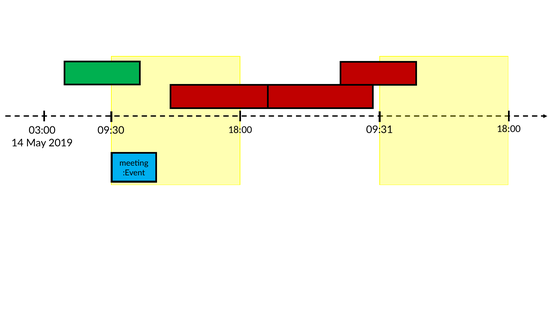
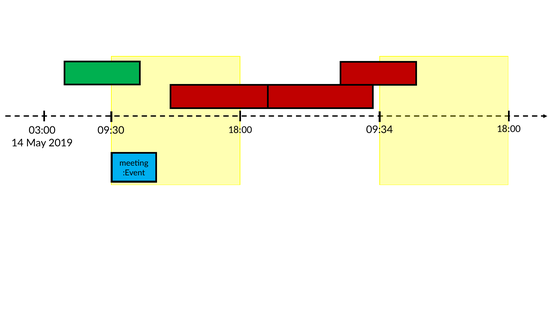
09:31: 09:31 -> 09:34
